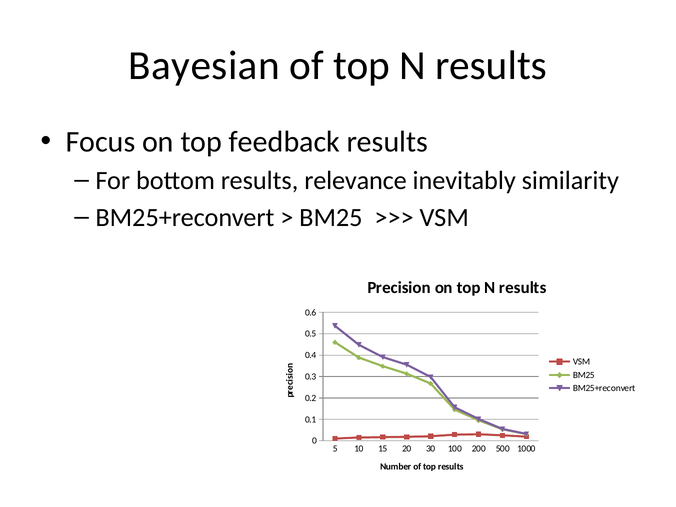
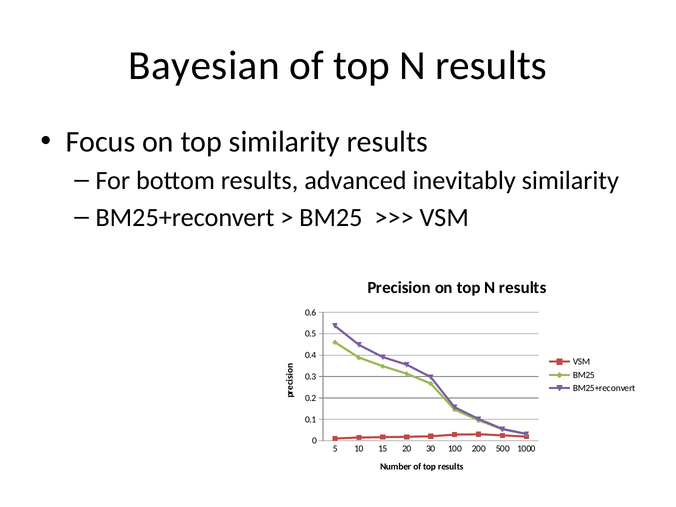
top feedback: feedback -> similarity
relevance: relevance -> advanced
